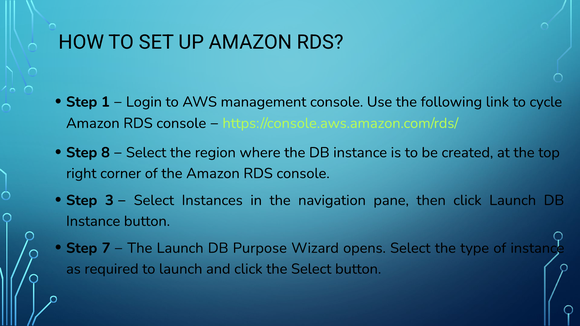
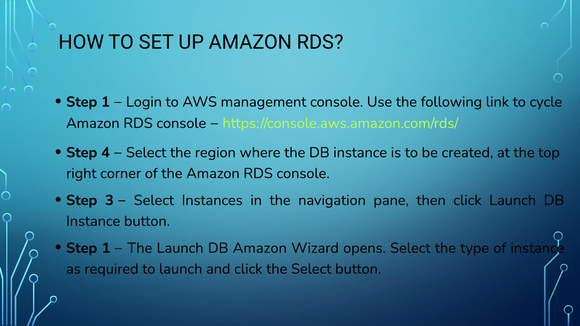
8: 8 -> 4
7 at (106, 248): 7 -> 1
DB Purpose: Purpose -> Amazon
